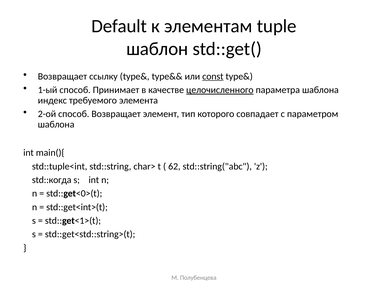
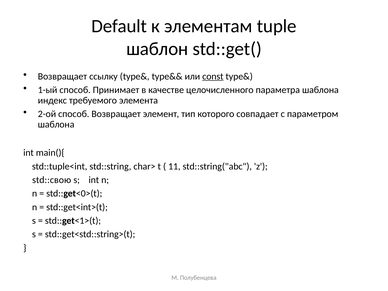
целочисленного underline: present -> none
62: 62 -> 11
std::когда: std::когда -> std::свою
